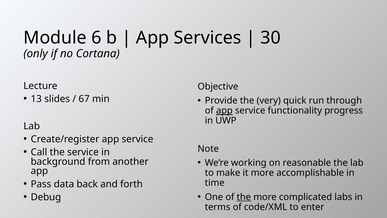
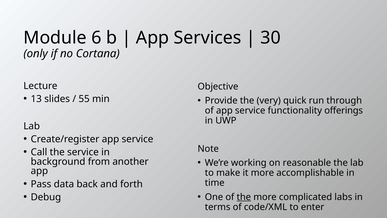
67: 67 -> 55
app at (224, 110) underline: present -> none
progress: progress -> offerings
